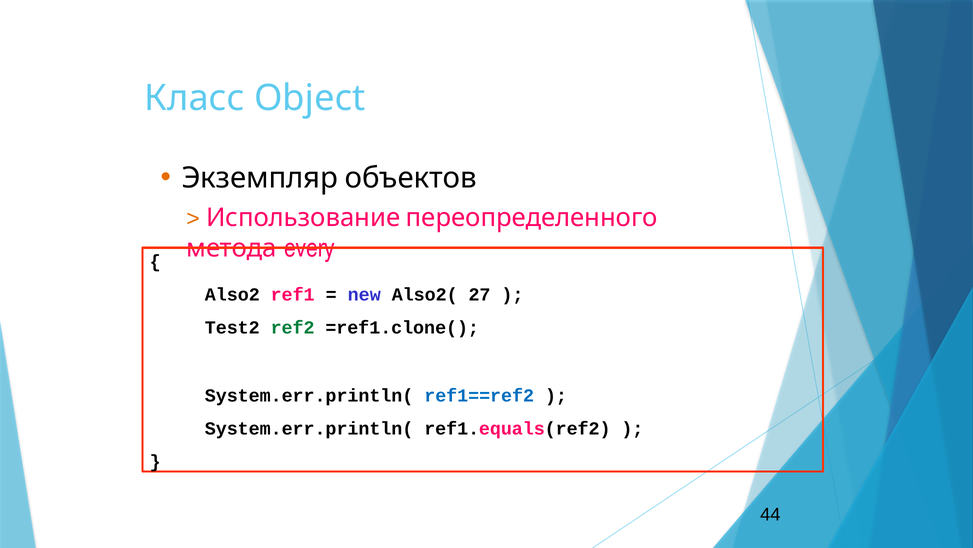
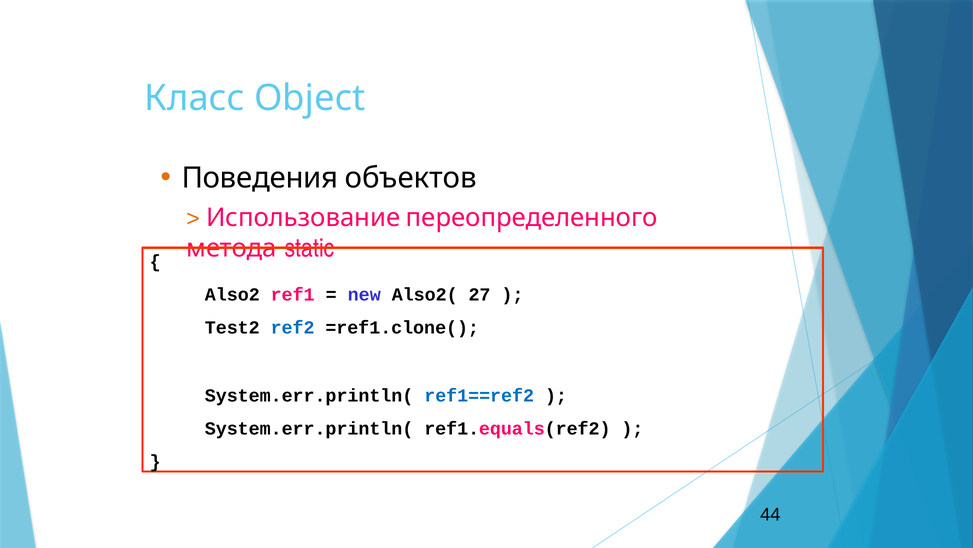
Экземпляр: Экземпляр -> Поведения
every: every -> static
ref2 colour: green -> blue
